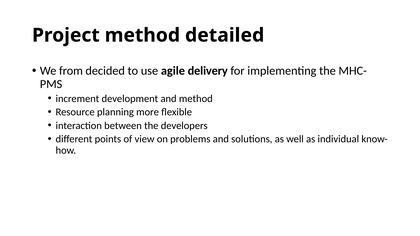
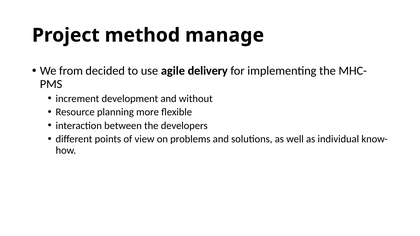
detailed: detailed -> manage
and method: method -> without
